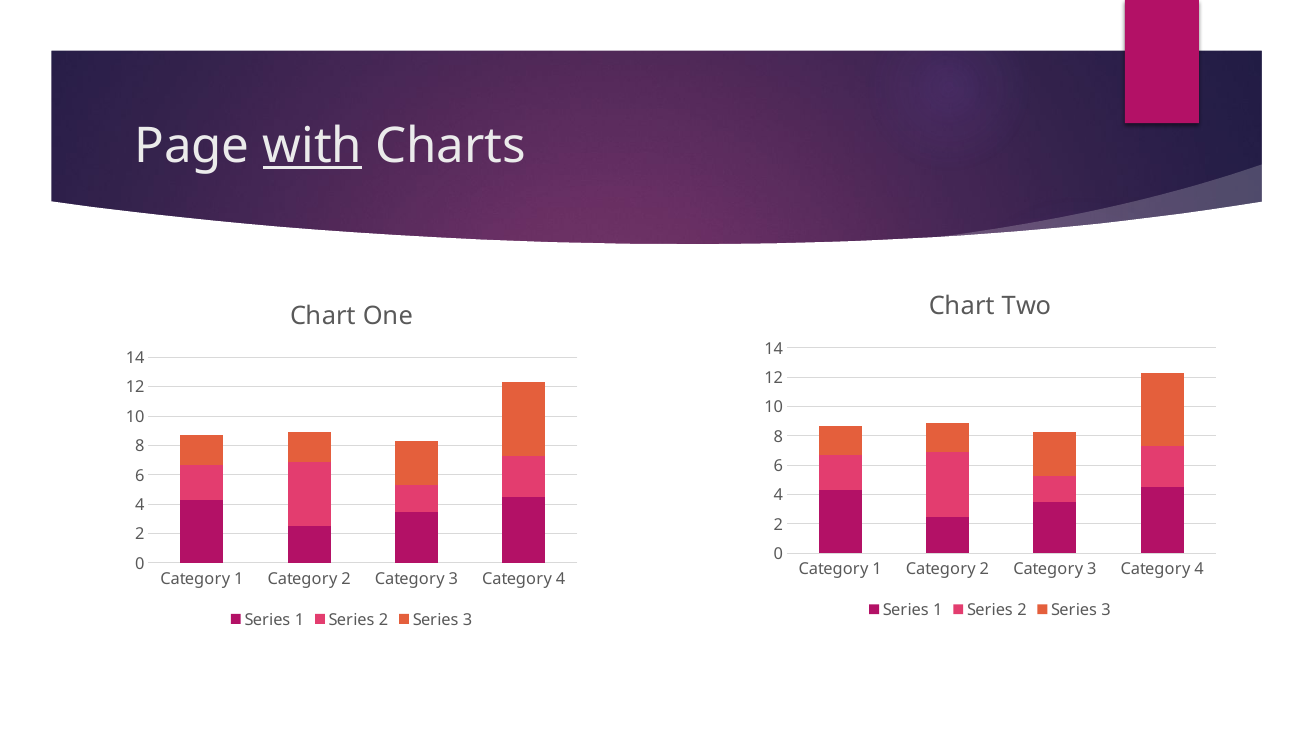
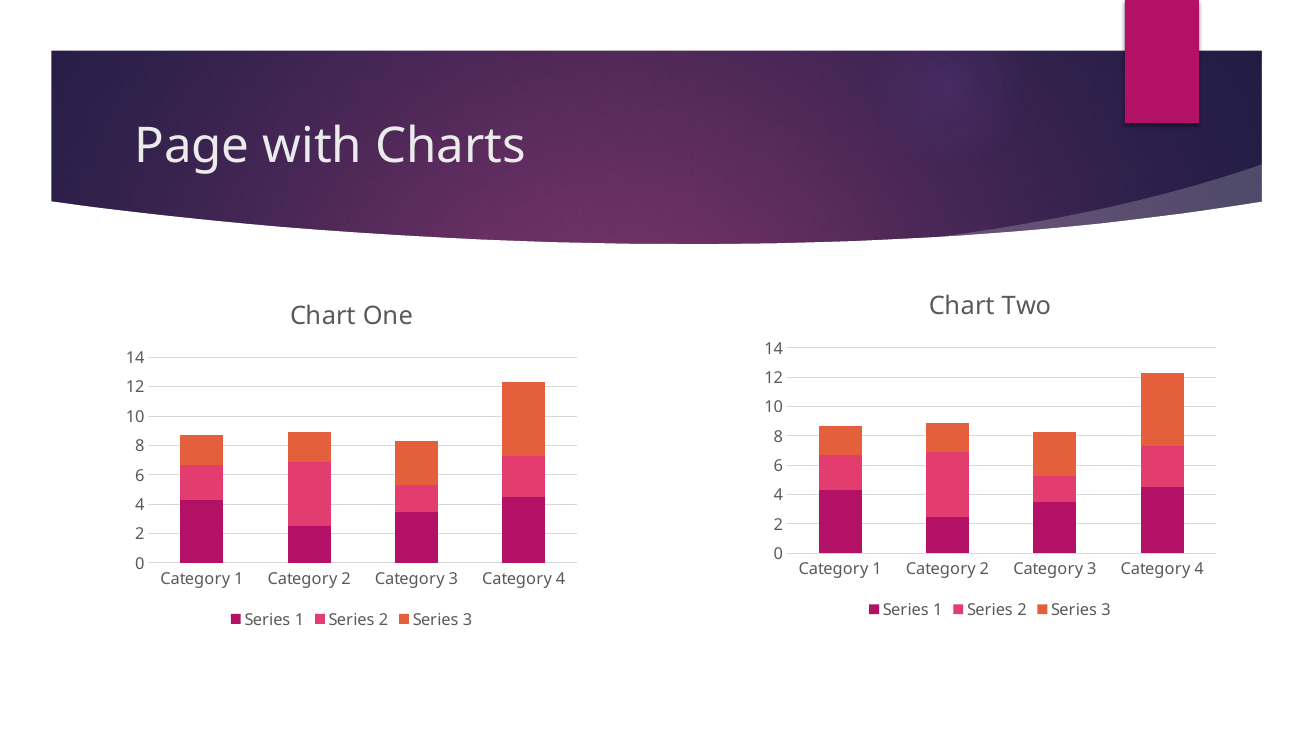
with underline: present -> none
